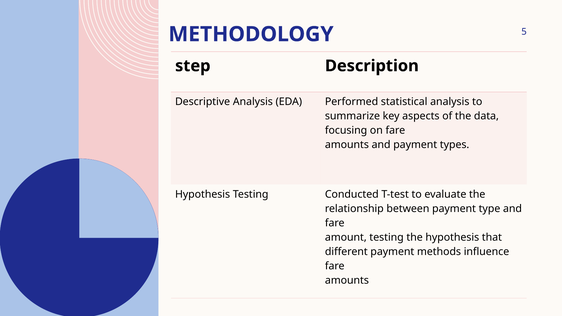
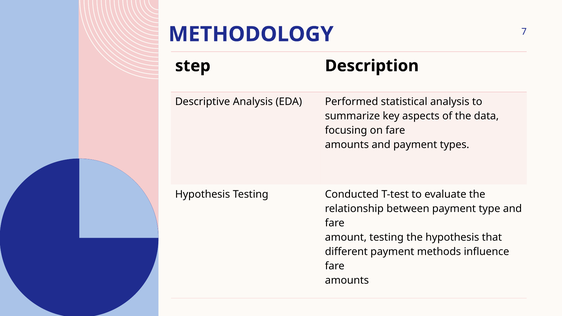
5: 5 -> 7
